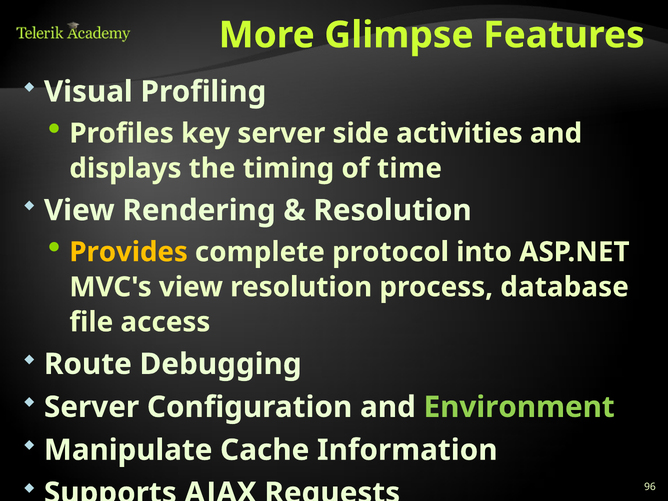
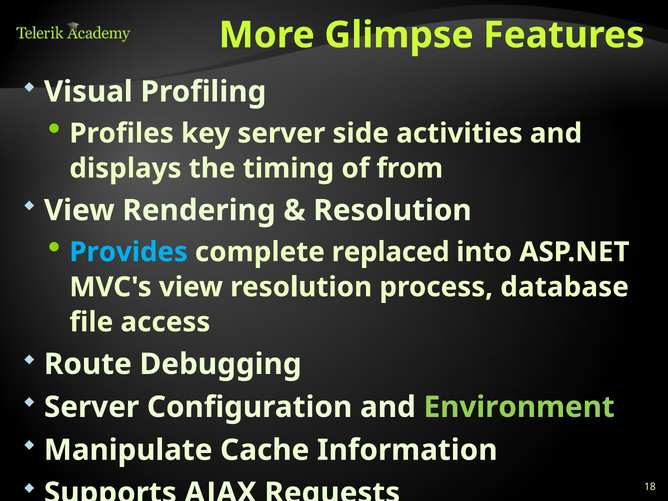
time: time -> from
Provides colour: yellow -> light blue
protocol: protocol -> replaced
96: 96 -> 18
